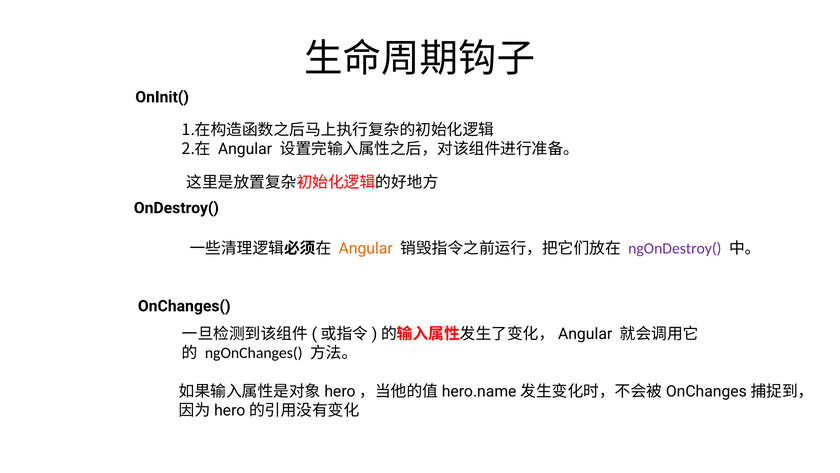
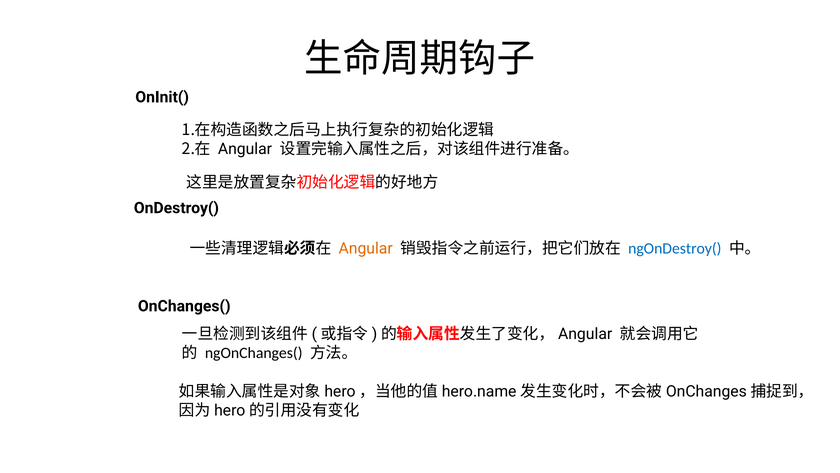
ngOnDestroy( colour: purple -> blue
